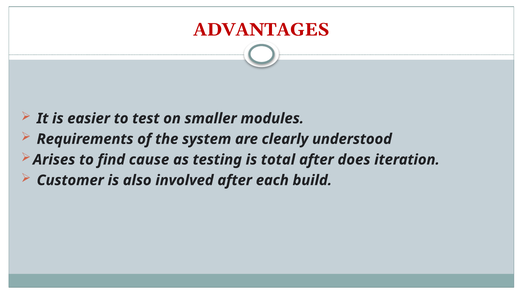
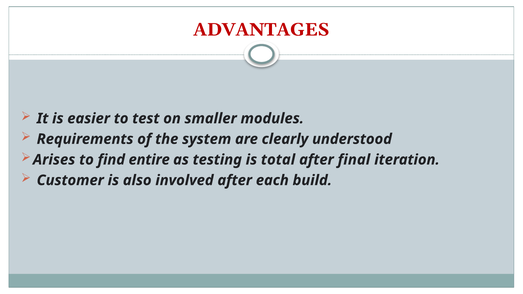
cause: cause -> entire
does: does -> final
